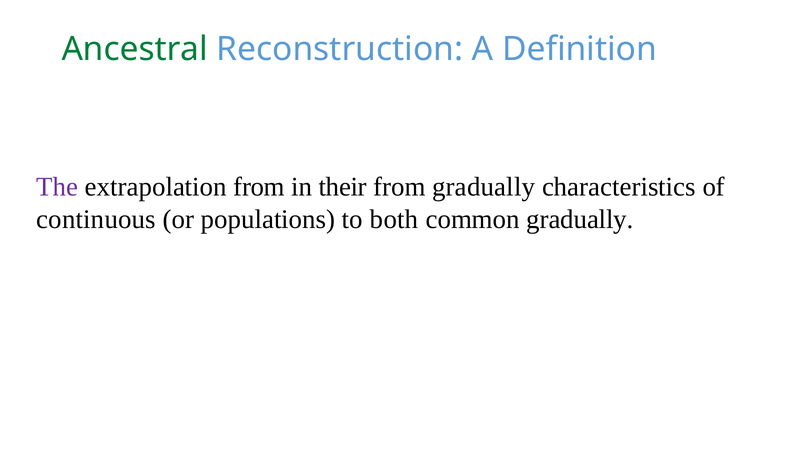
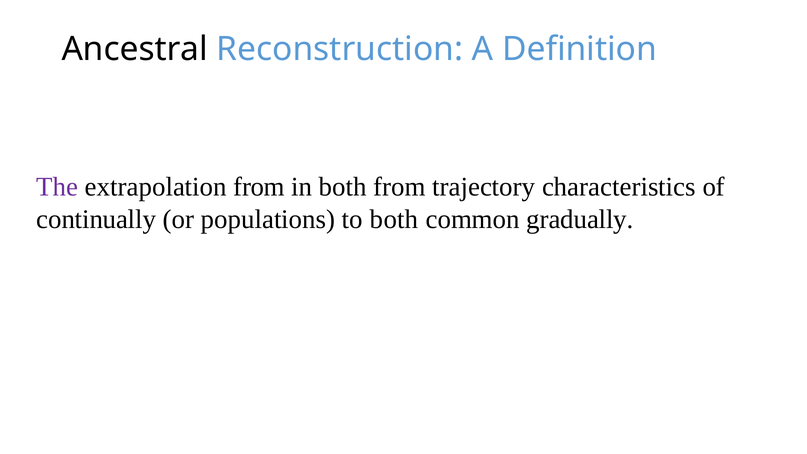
Ancestral colour: green -> black
in their: their -> both
from gradually: gradually -> trajectory
continuous: continuous -> continually
